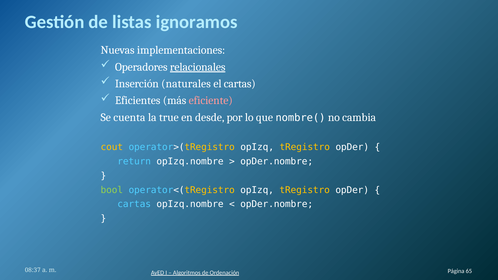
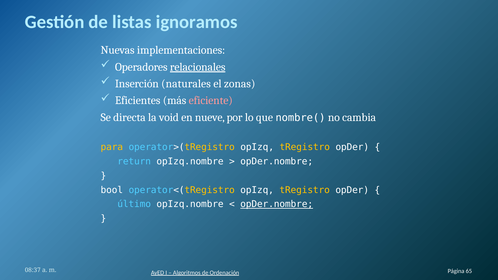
el cartas: cartas -> zonas
cuenta: cuenta -> directa
true: true -> void
desde: desde -> nueve
cout: cout -> para
bool colour: light green -> white
cartas at (134, 204): cartas -> último
opDer.nombre at (277, 204) underline: none -> present
